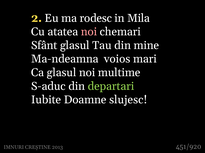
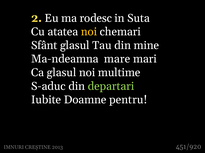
Mila: Mila -> Suta
noi at (89, 32) colour: pink -> yellow
voios: voios -> mare
slujesc: slujesc -> pentru
